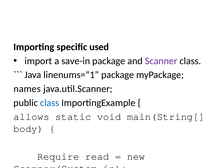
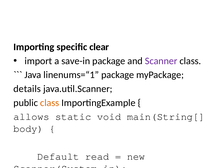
used: used -> clear
names: names -> details
class at (50, 103) colour: blue -> orange
Require: Require -> Default
